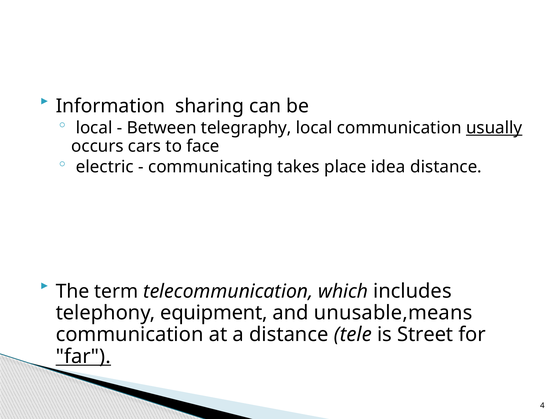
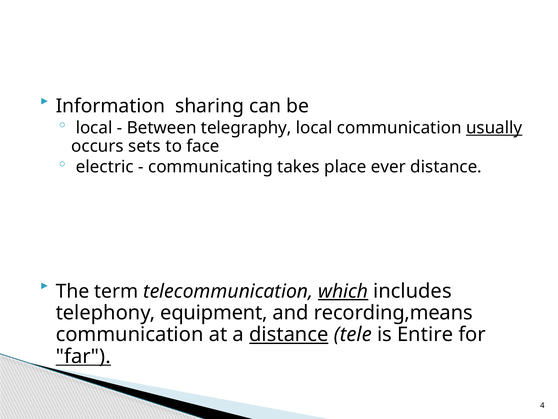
cars: cars -> sets
idea: idea -> ever
which underline: none -> present
unusable,means: unusable,means -> recording,means
distance at (289, 334) underline: none -> present
Street: Street -> Entire
